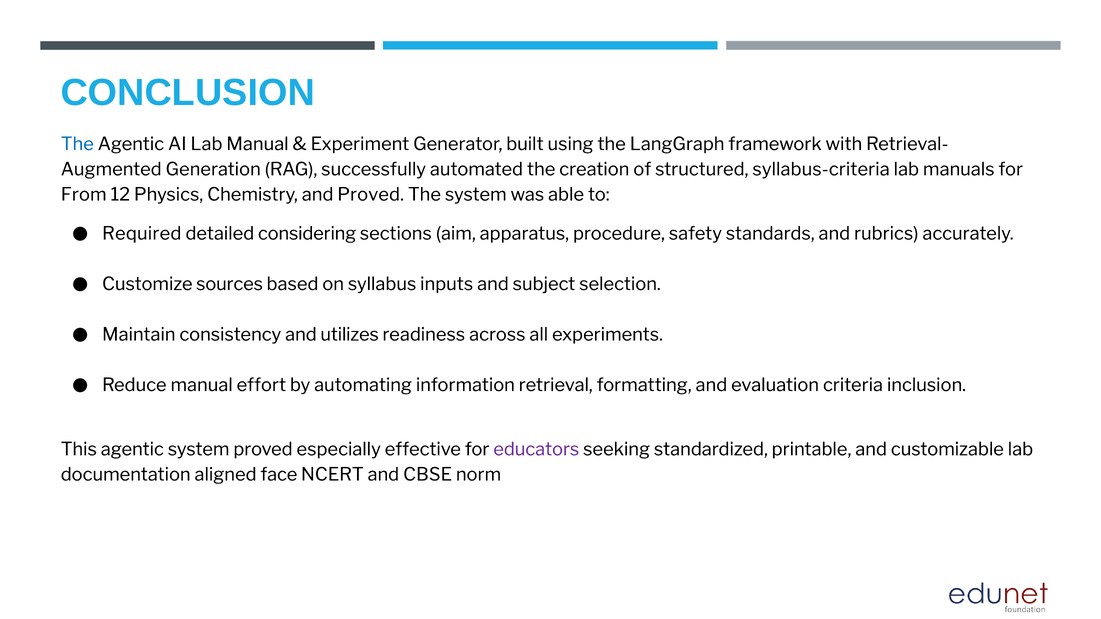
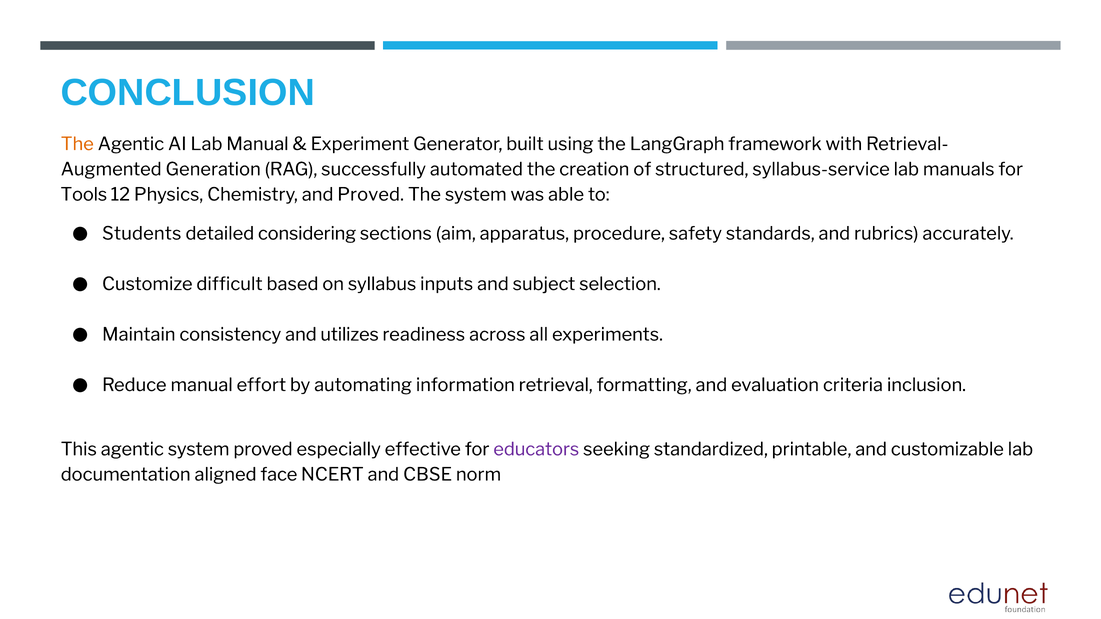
The at (77, 144) colour: blue -> orange
syllabus-criteria: syllabus-criteria -> syllabus-service
From: From -> Tools
Required: Required -> Students
sources: sources -> difficult
